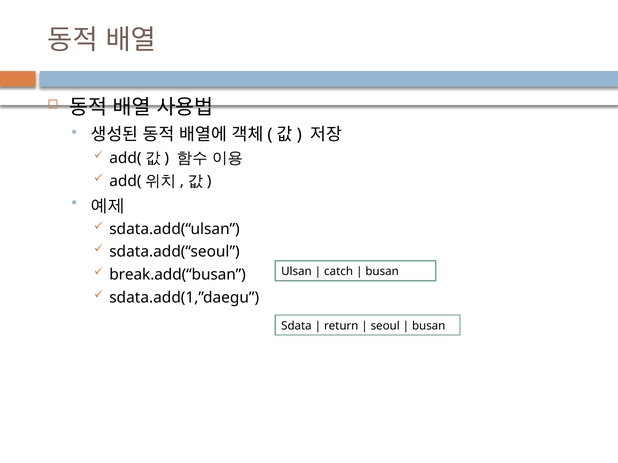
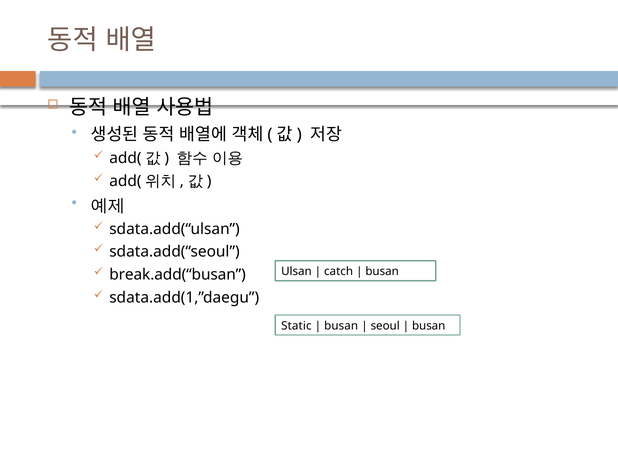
Sdata: Sdata -> Static
return at (341, 326): return -> busan
